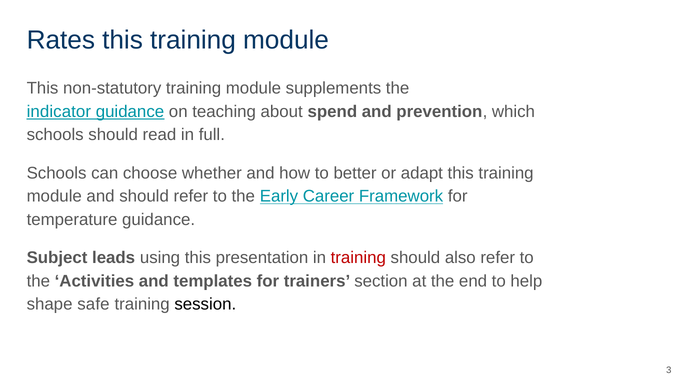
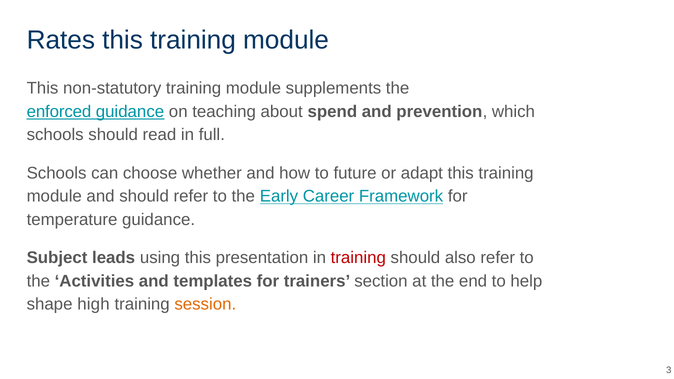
indicator: indicator -> enforced
better: better -> future
safe: safe -> high
session colour: black -> orange
